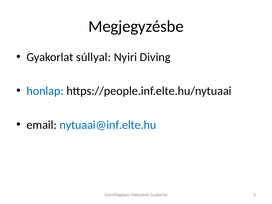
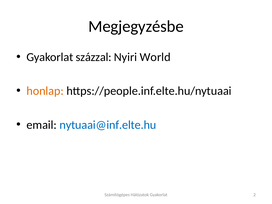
súllyal: súllyal -> százzal
Diving: Diving -> World
honlap colour: blue -> orange
